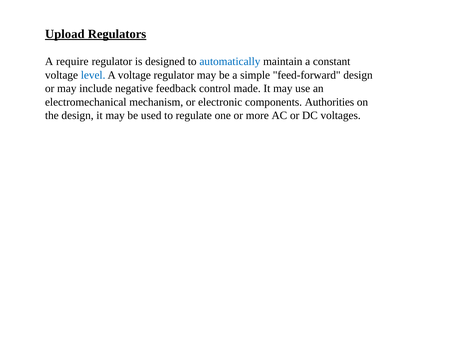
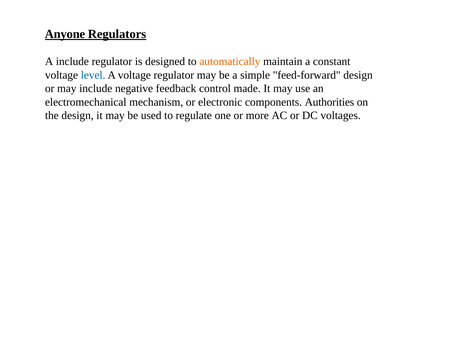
Upload: Upload -> Anyone
A require: require -> include
automatically colour: blue -> orange
